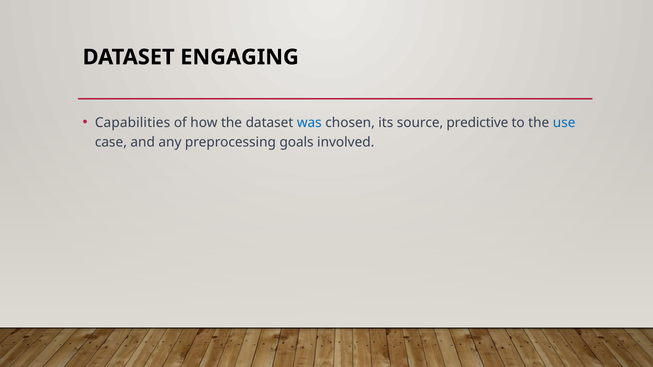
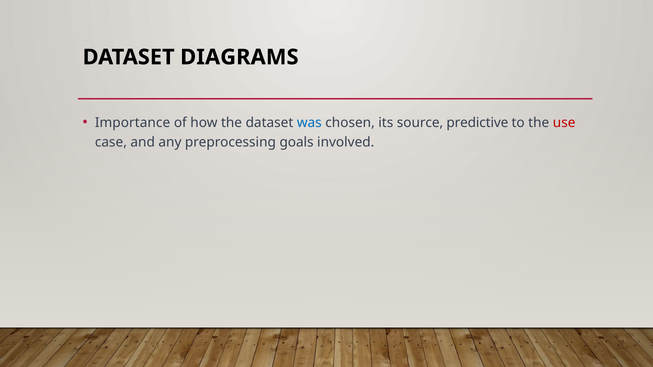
ENGAGING: ENGAGING -> DIAGRAMS
Capabilities: Capabilities -> Importance
use colour: blue -> red
